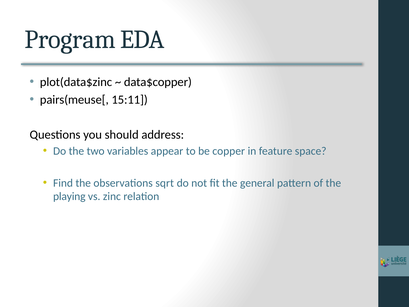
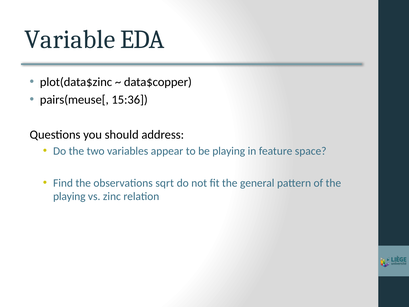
Program: Program -> Variable
15:11: 15:11 -> 15:36
be copper: copper -> playing
